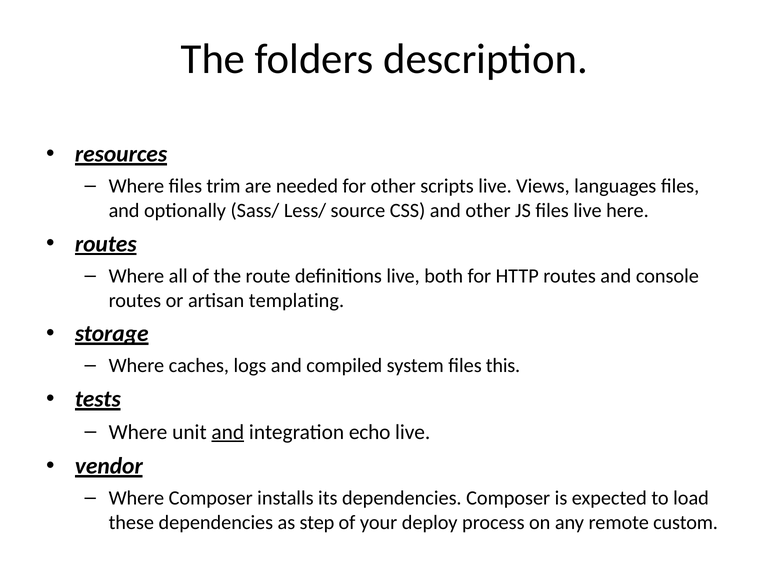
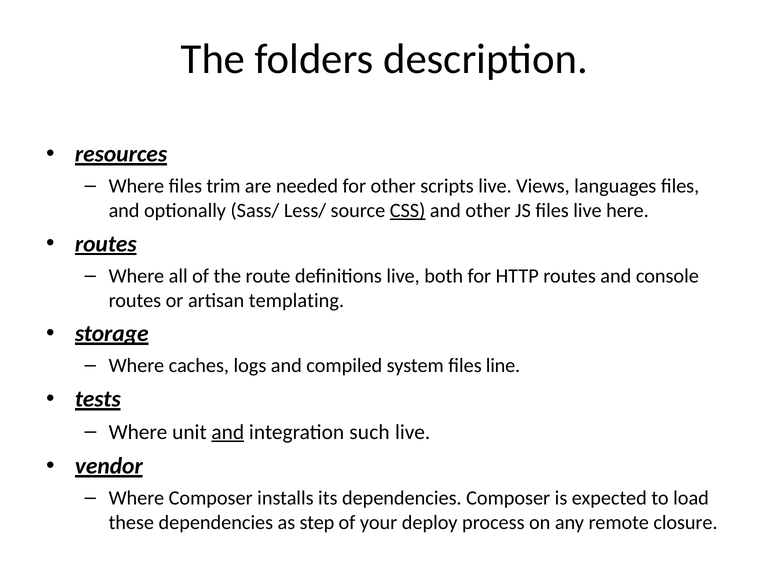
CSS underline: none -> present
this: this -> line
echo: echo -> such
custom: custom -> closure
